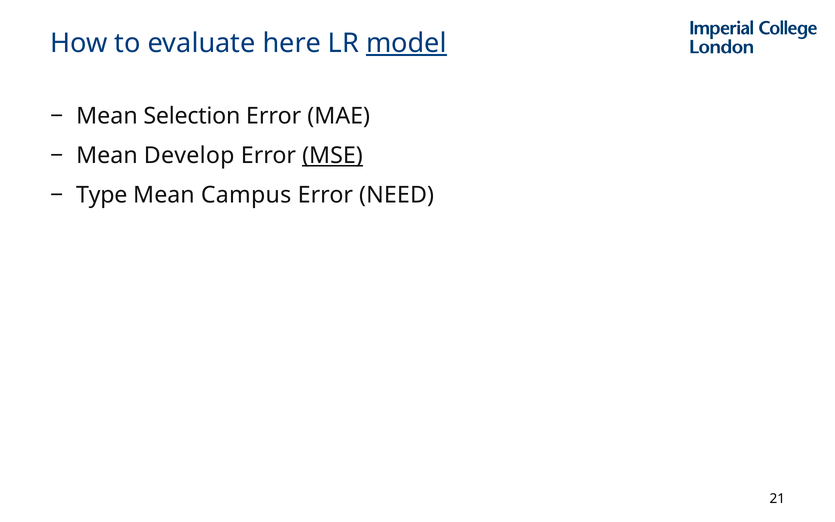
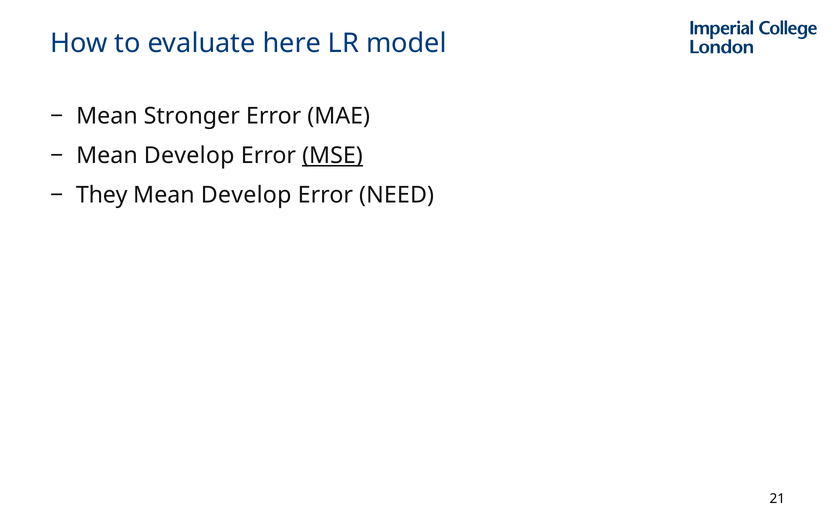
model underline: present -> none
Selection: Selection -> Stronger
Type: Type -> They
Campus at (246, 195): Campus -> Develop
